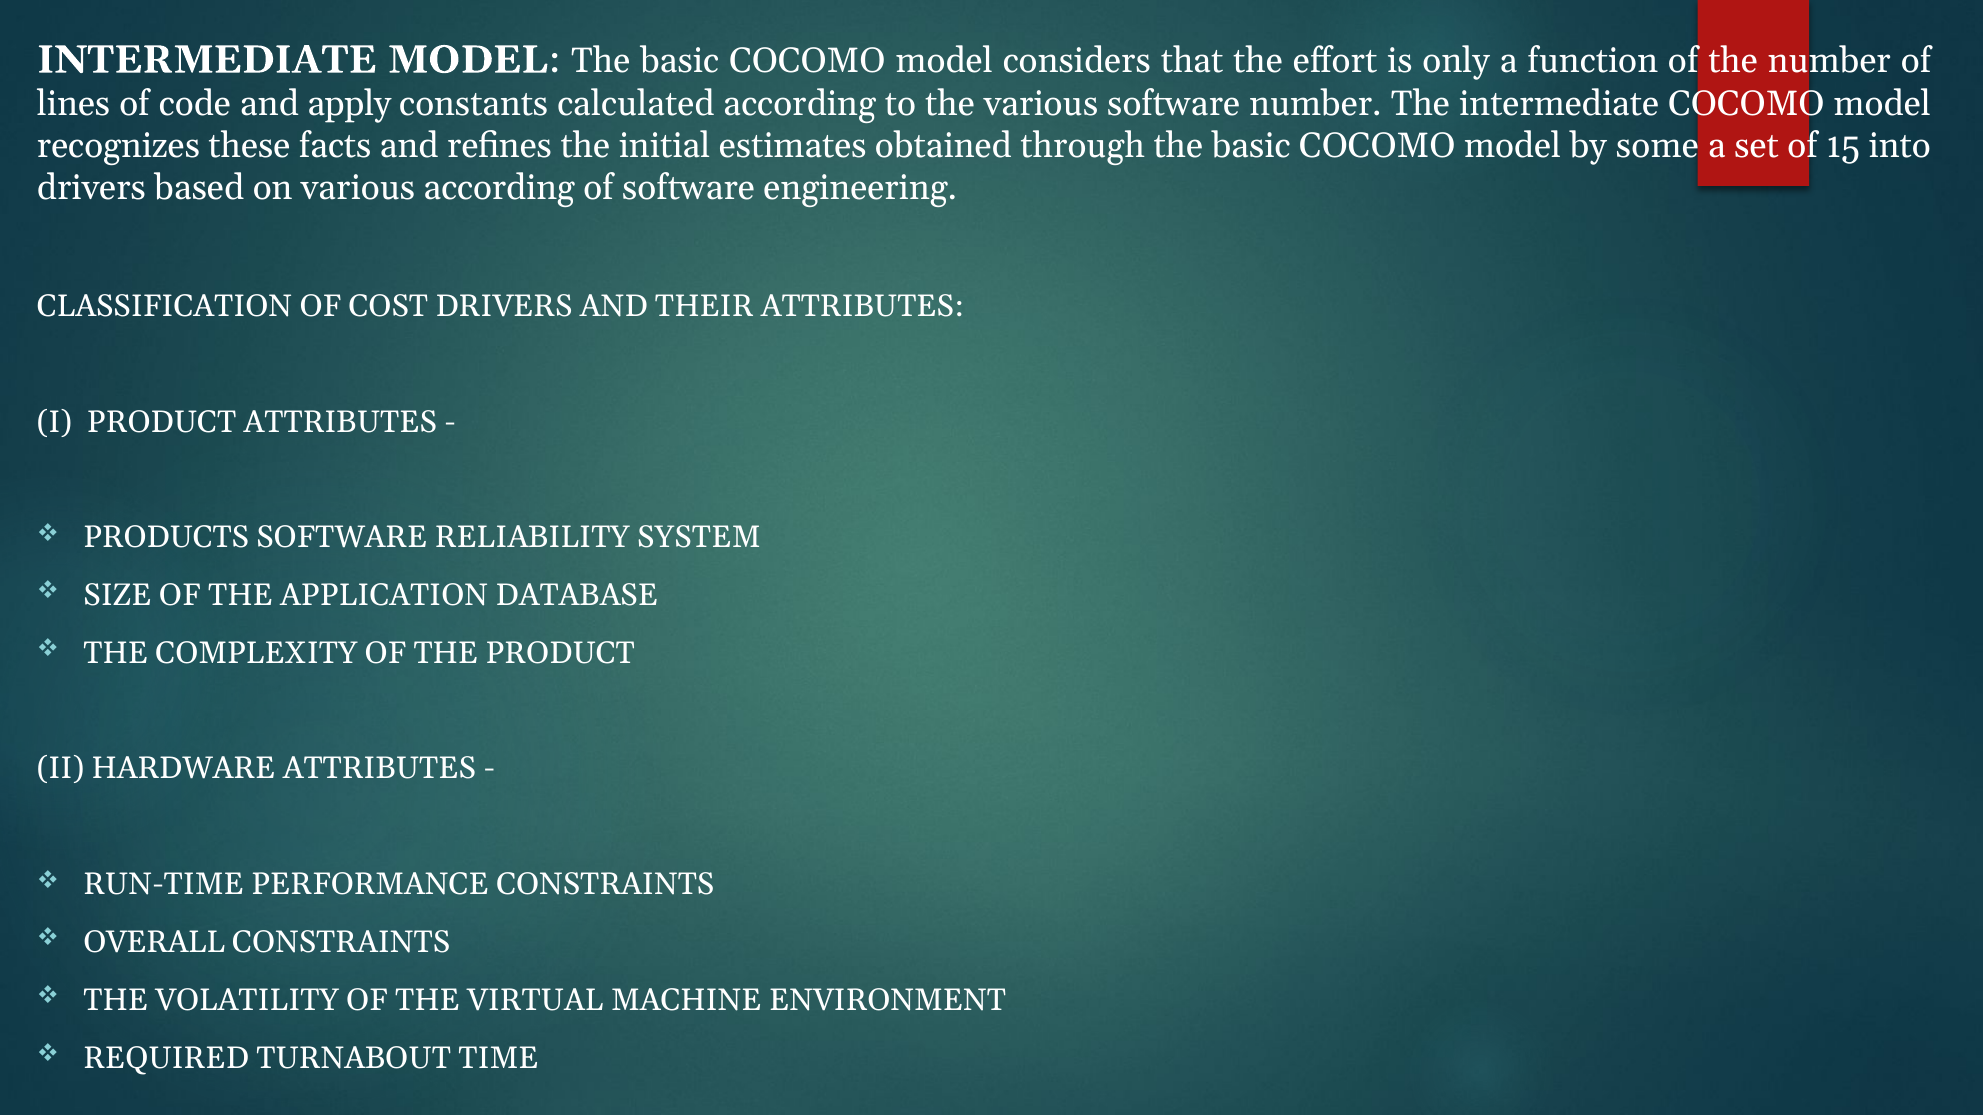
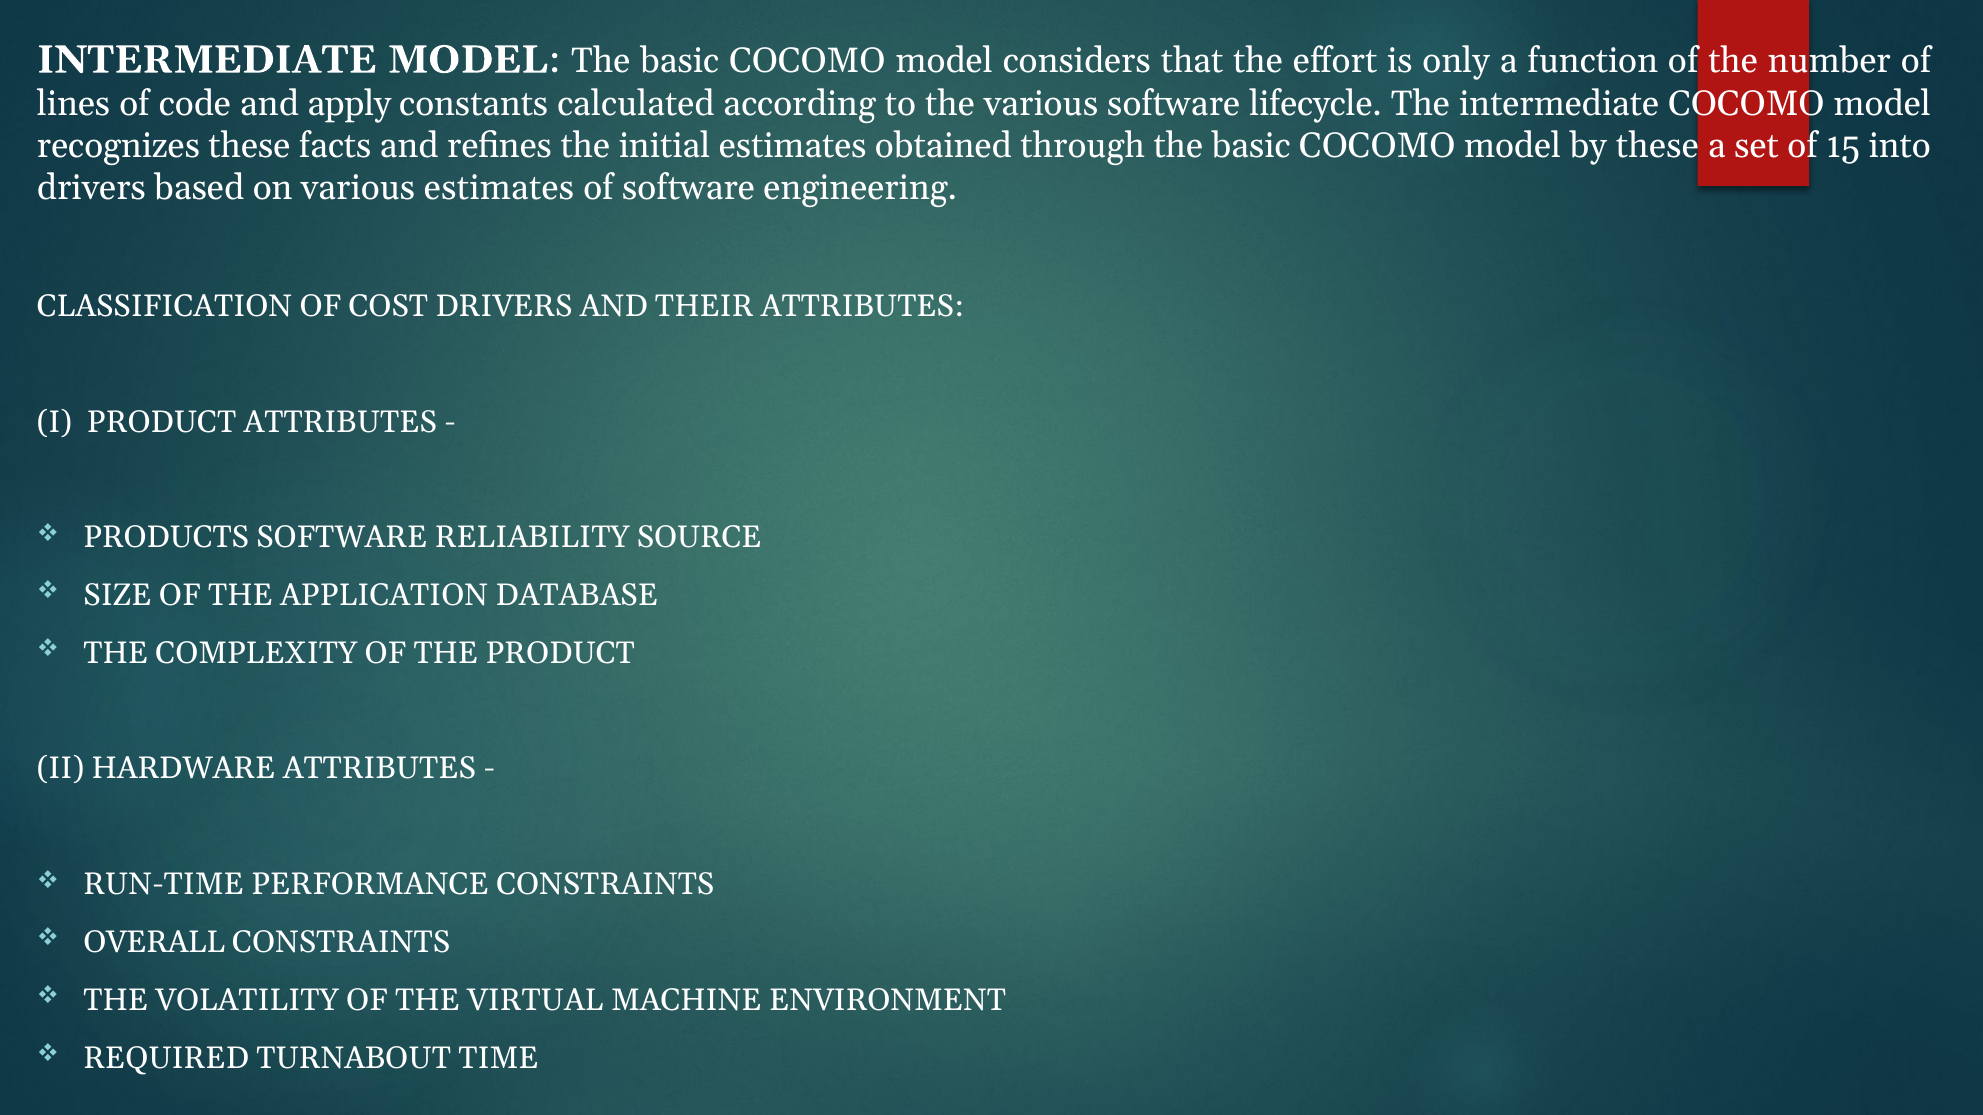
software number: number -> lifecycle
by some: some -> these
various according: according -> estimates
SYSTEM: SYSTEM -> SOURCE
